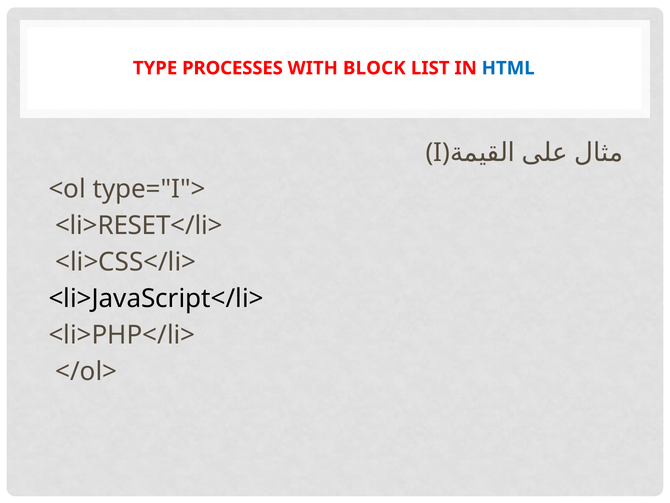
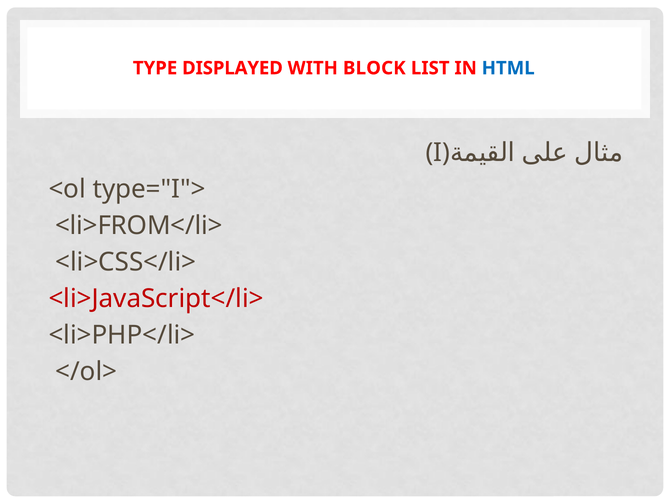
PROCESSES: PROCESSES -> DISPLAYED
<li>RESET</li>: <li>RESET</li> -> <li>FROM</li>
<li>JavaScript</li> colour: black -> red
